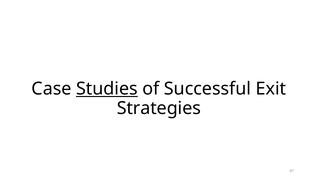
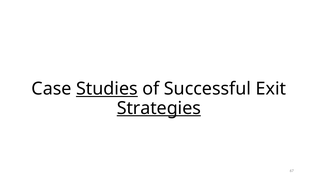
Strategies underline: none -> present
